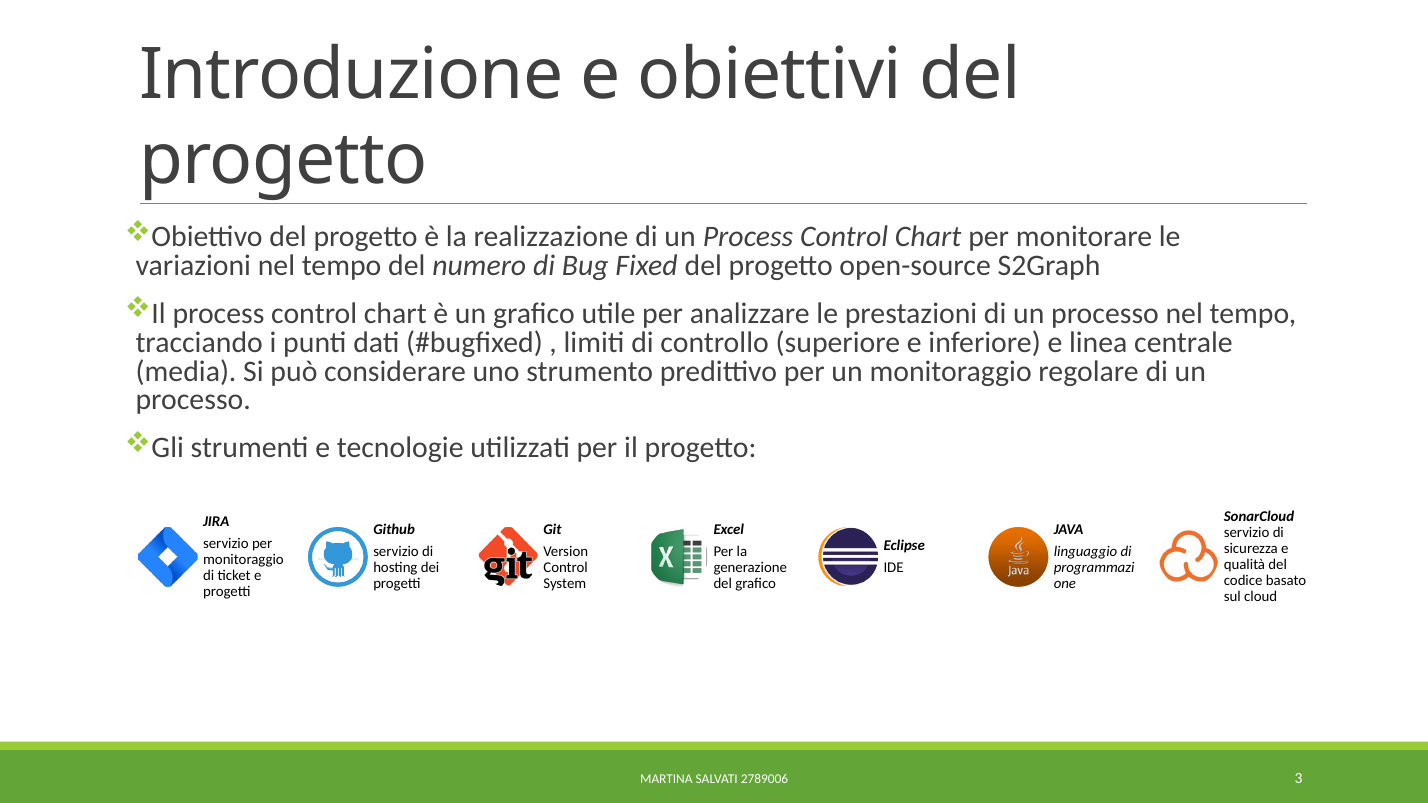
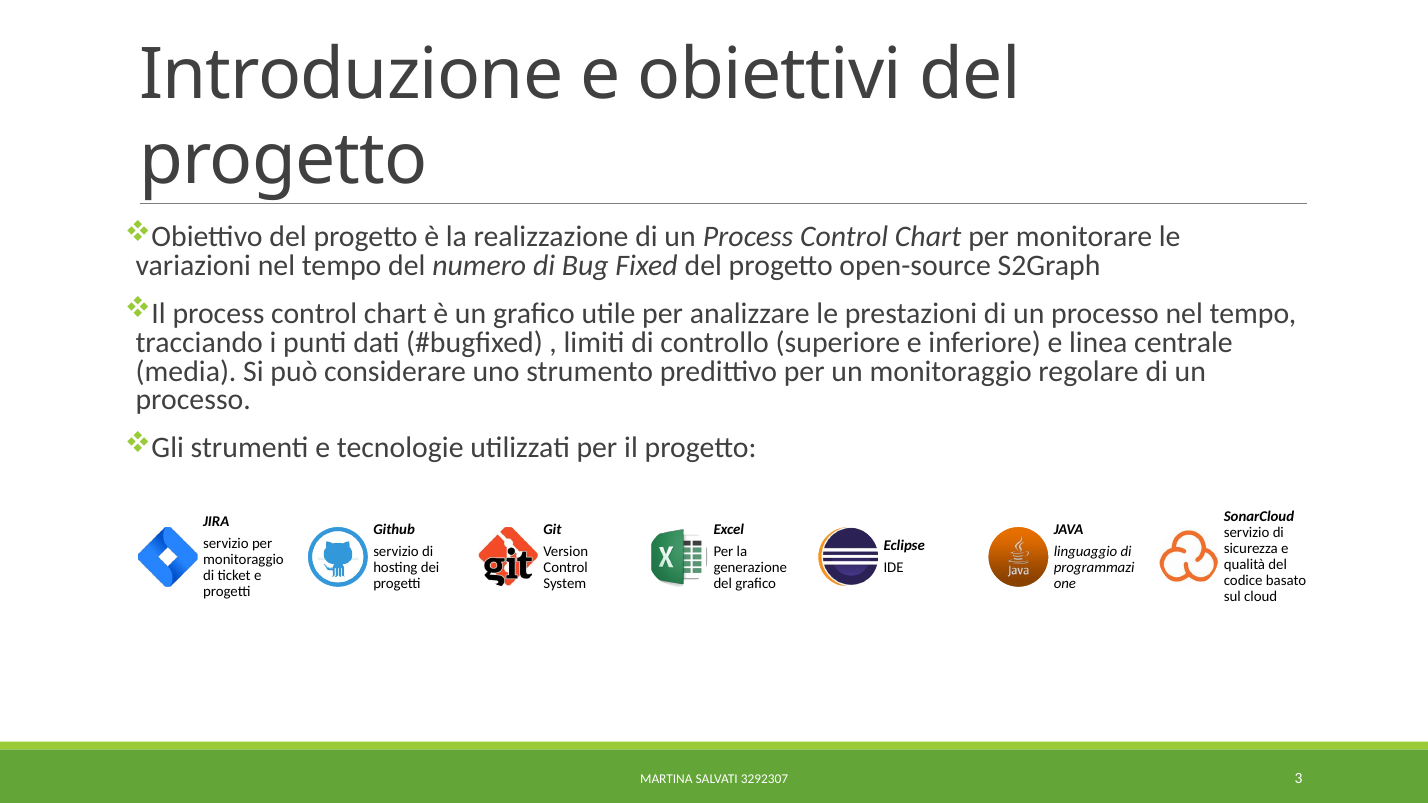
2789006: 2789006 -> 3292307
